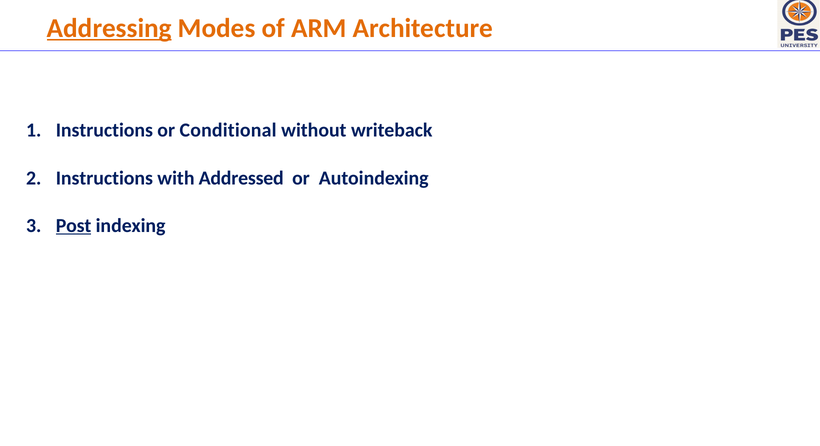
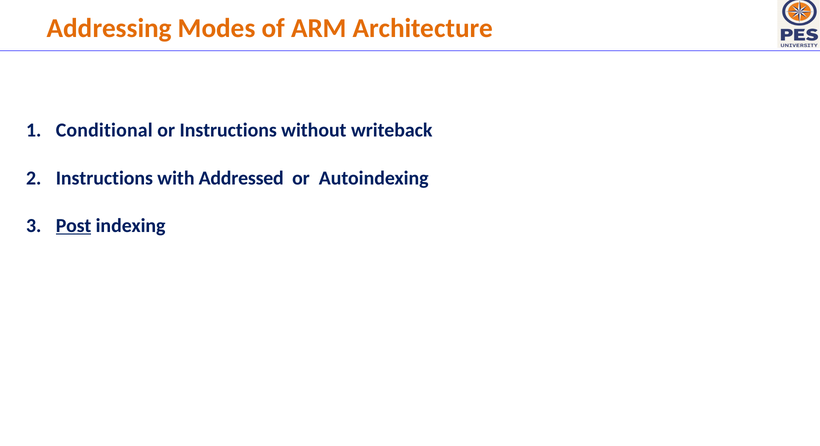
Addressing underline: present -> none
Instructions at (104, 130): Instructions -> Conditional
or Conditional: Conditional -> Instructions
